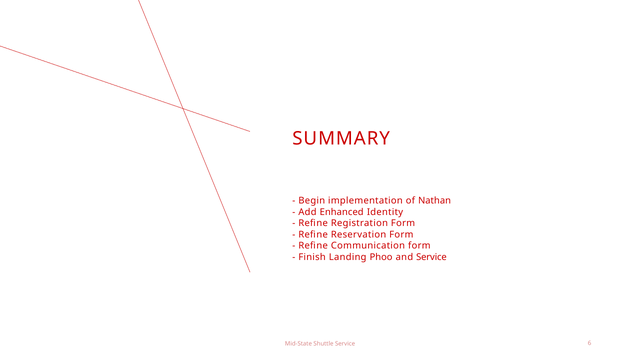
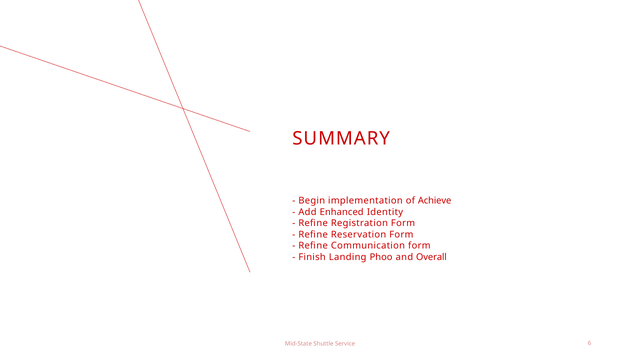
Nathan: Nathan -> Achieve
and Service: Service -> Overall
